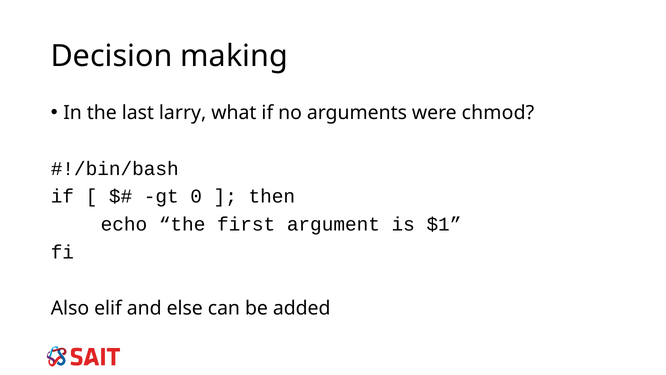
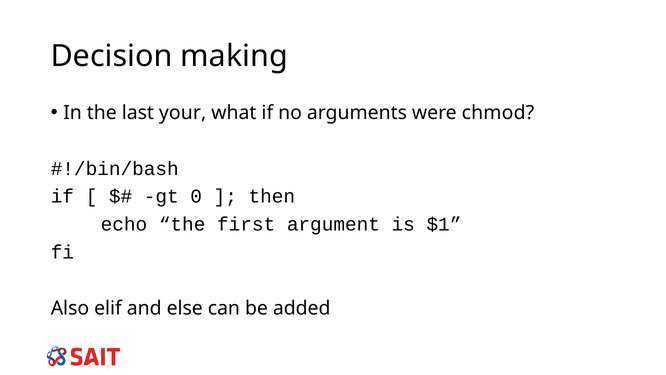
larry: larry -> your
